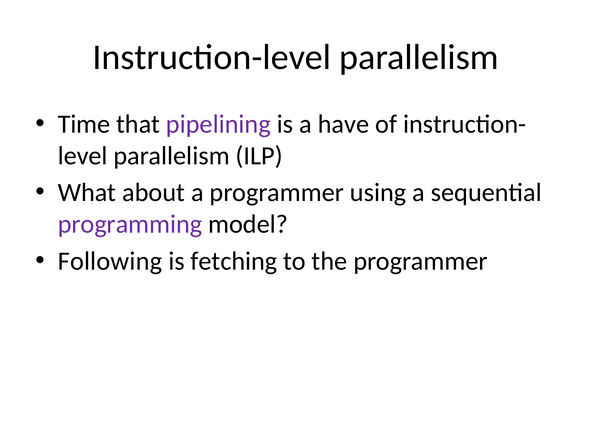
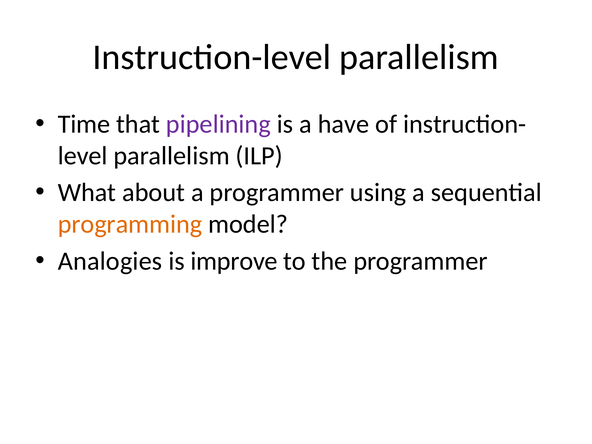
programming colour: purple -> orange
Following: Following -> Analogies
fetching: fetching -> improve
